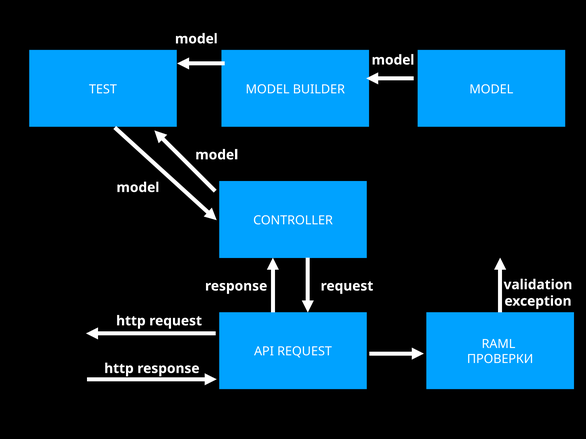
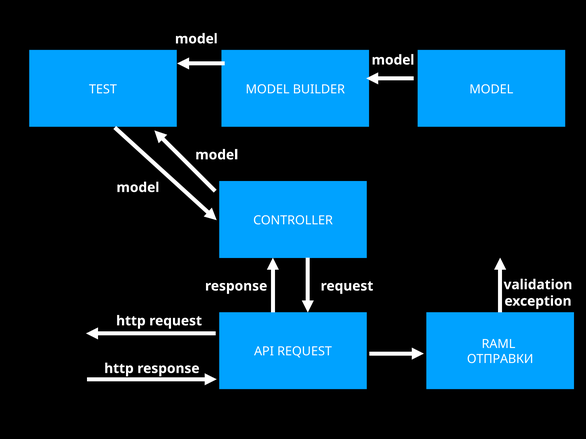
ПРОВЕРКИ: ПРОВЕРКИ -> ОТПРАВКИ
